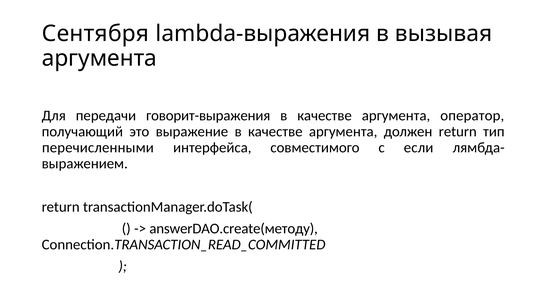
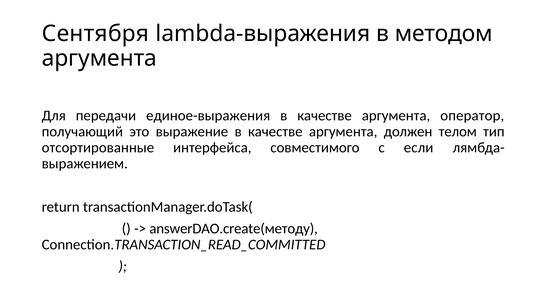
вызывая: вызывая -> методом
говорит-выражения: говорит-выражения -> единое-выражения
должен return: return -> телом
перечисленными: перечисленными -> отсортированные
